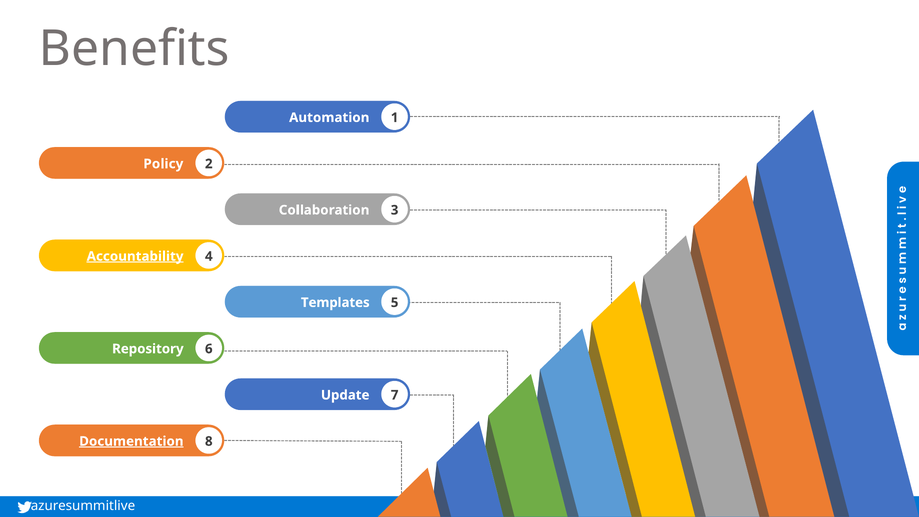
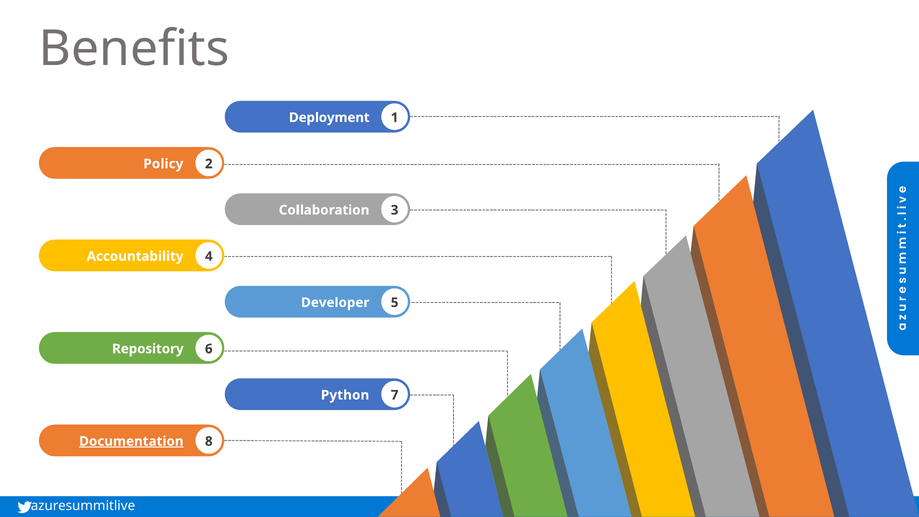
Automation: Automation -> Deployment
Accountability underline: present -> none
Templates: Templates -> Developer
Update: Update -> Python
